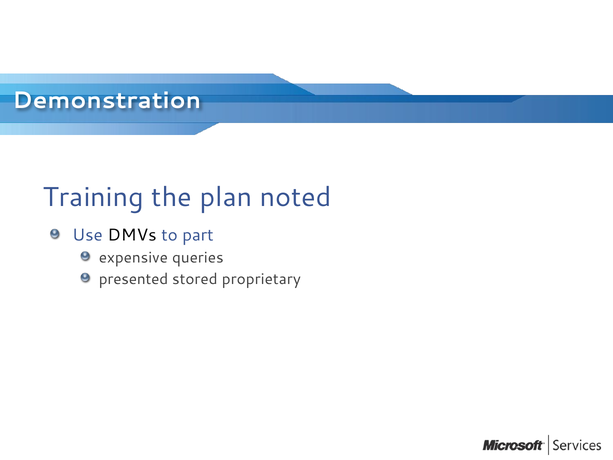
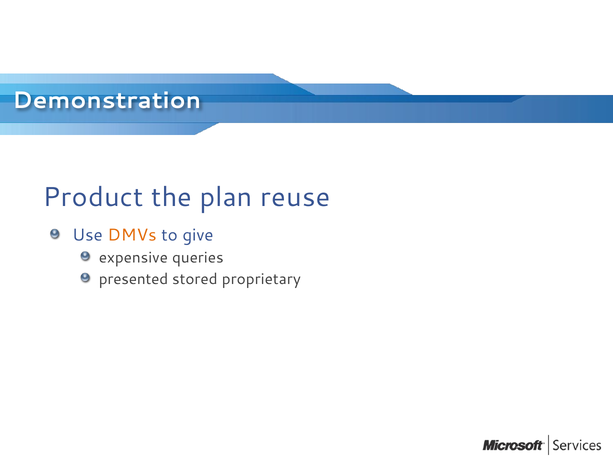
Training: Training -> Product
noted: noted -> reuse
DMVs colour: black -> orange
part: part -> give
